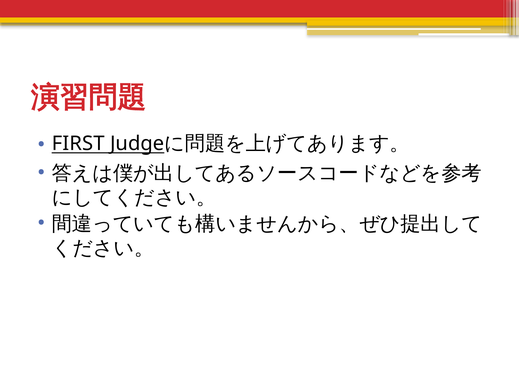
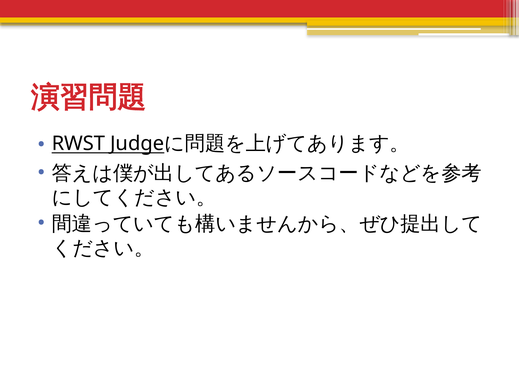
FIRST: FIRST -> RWST
